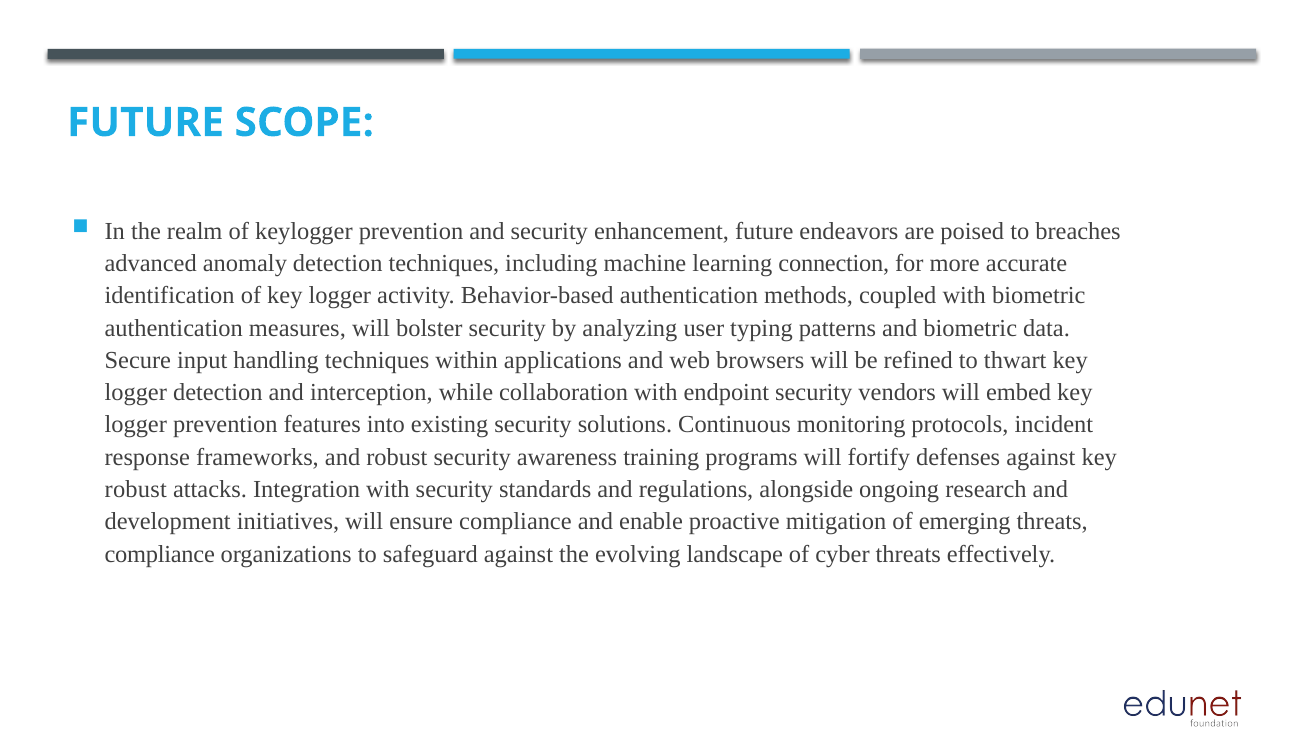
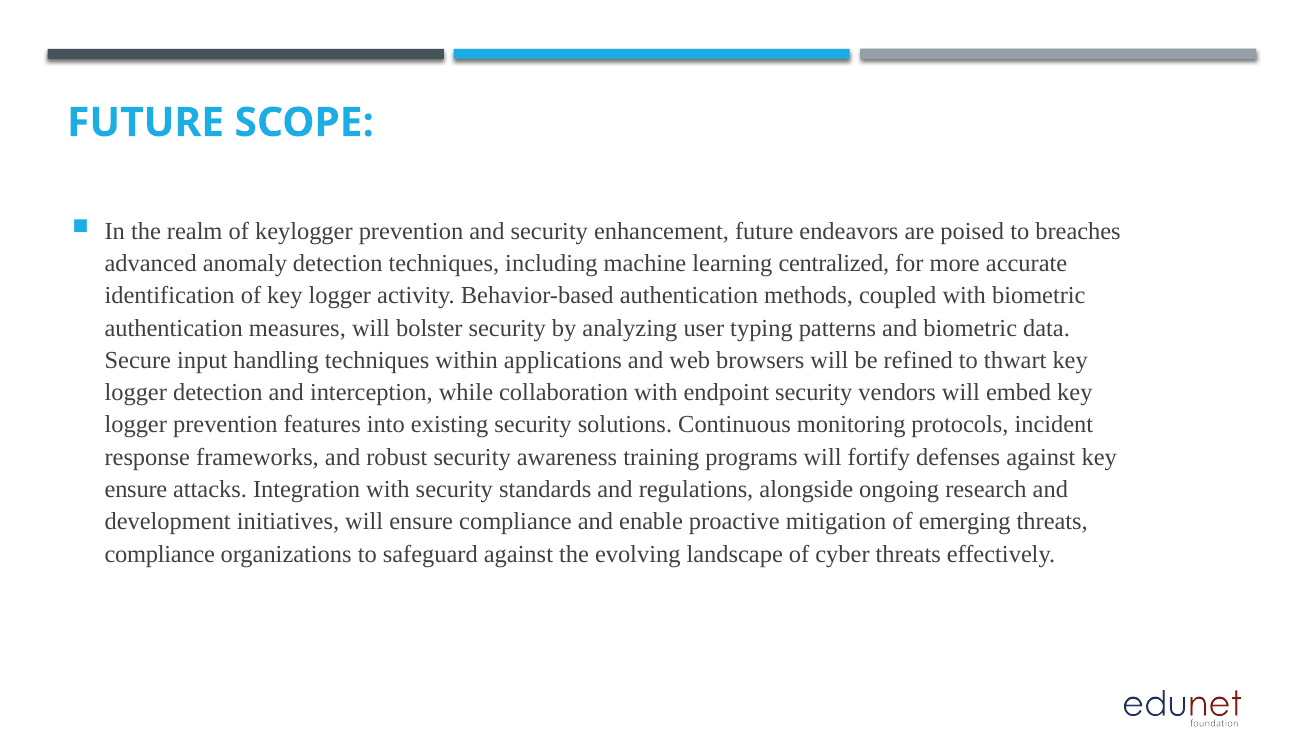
connection: connection -> centralized
robust at (136, 489): robust -> ensure
